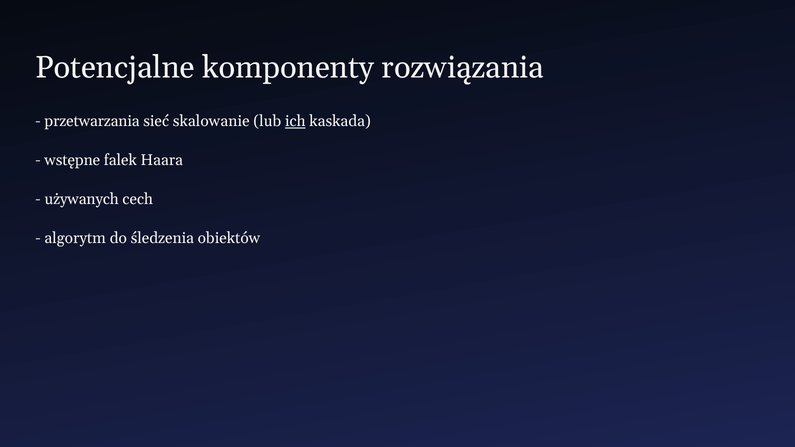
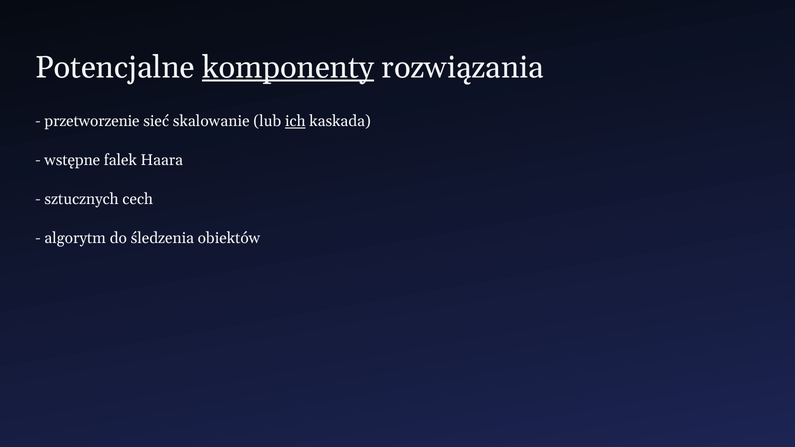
komponenty underline: none -> present
przetwarzania: przetwarzania -> przetworzenie
używanych: używanych -> sztucznych
